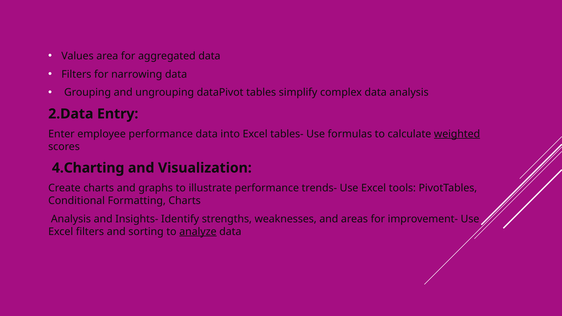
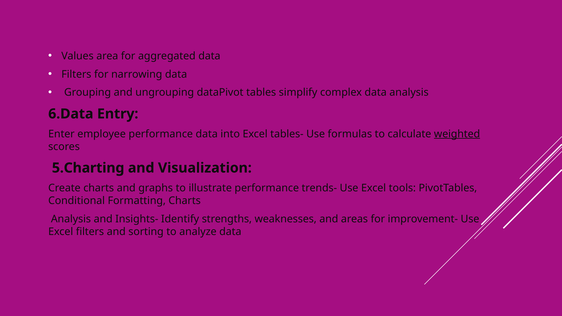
2.Data: 2.Data -> 6.Data
4.Charting: 4.Charting -> 5.Charting
analyze underline: present -> none
